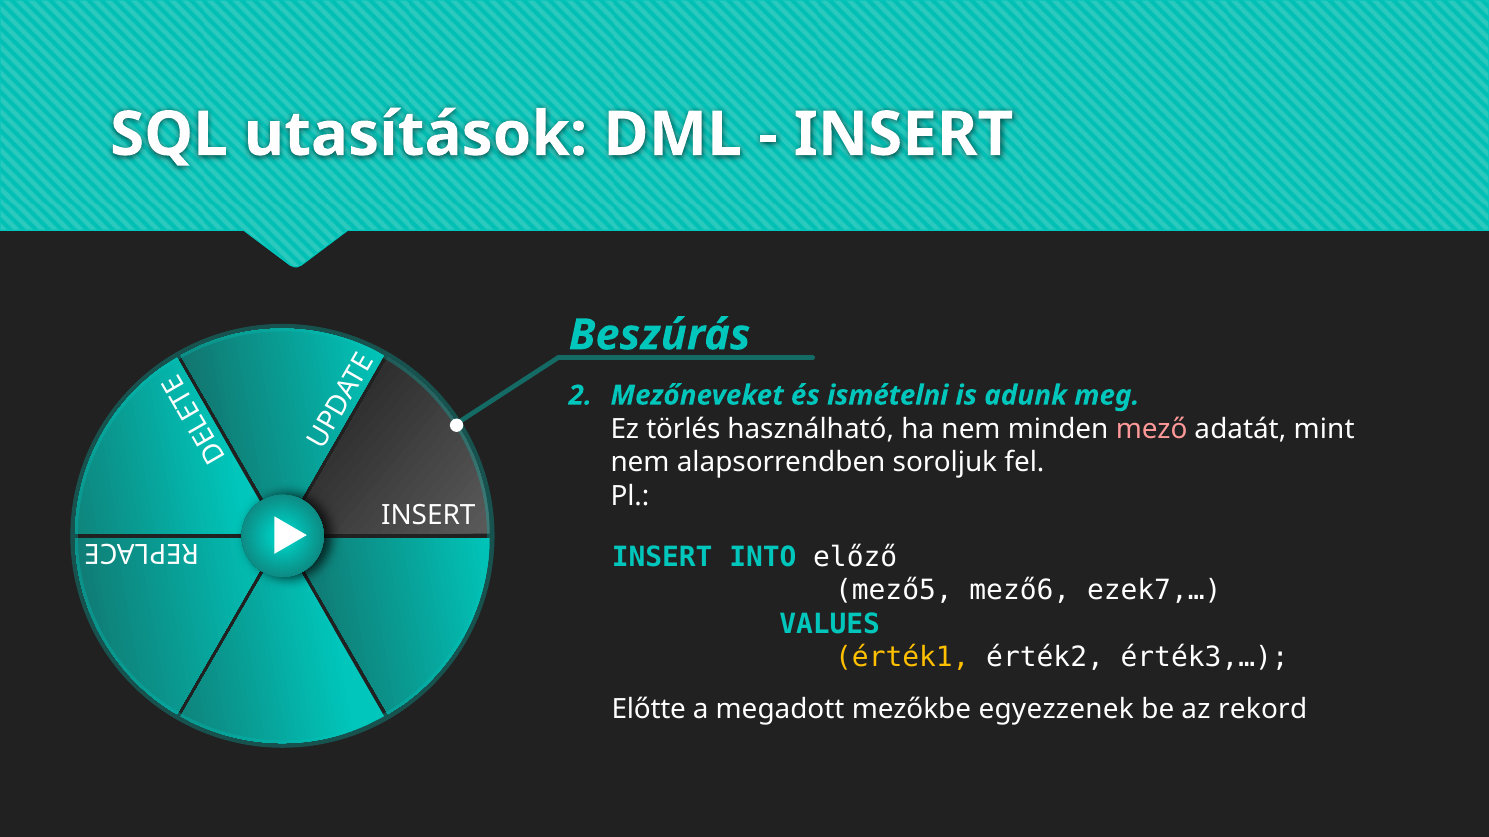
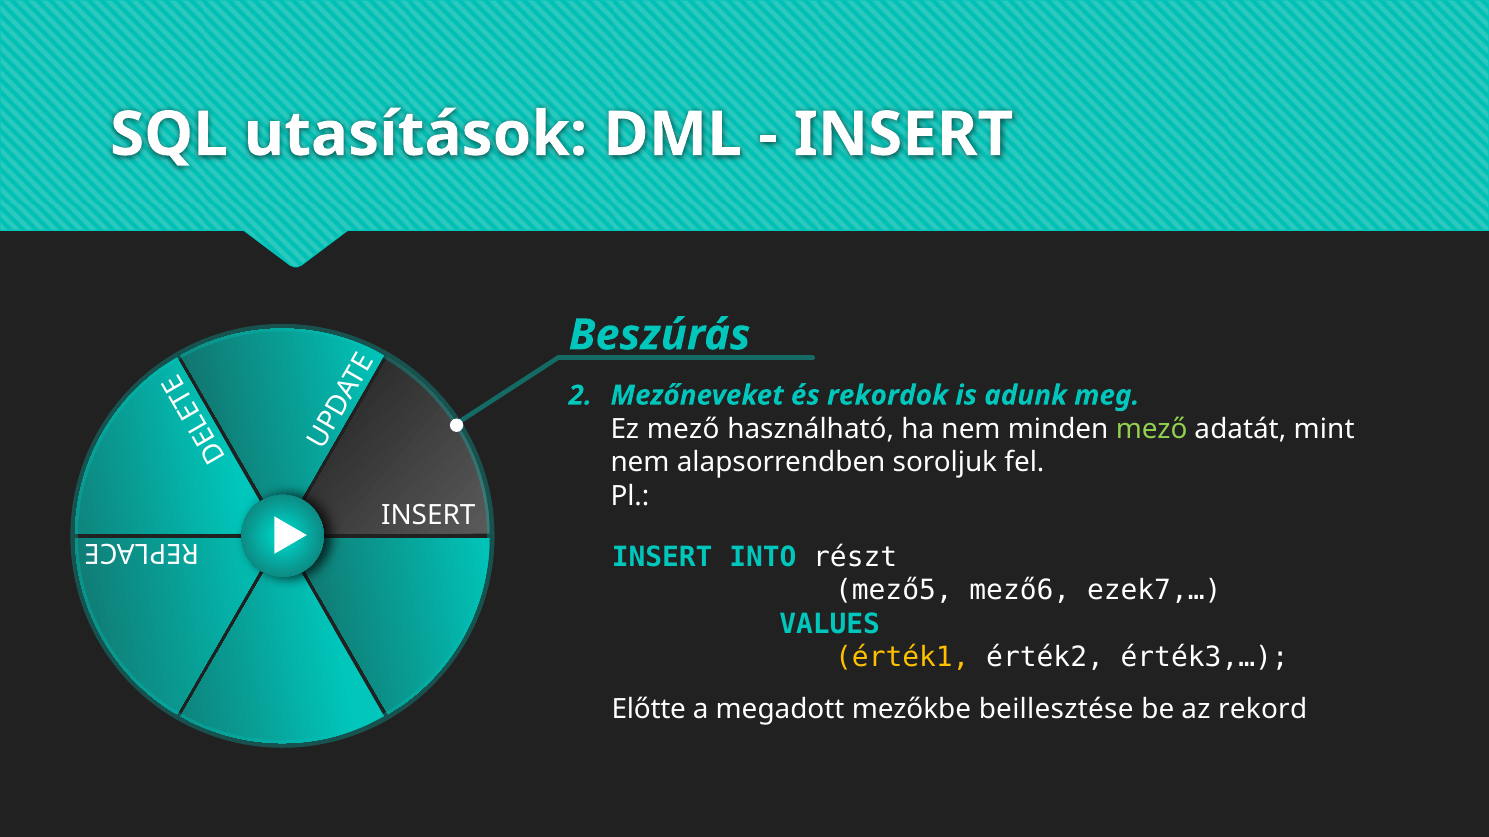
ismételni: ismételni -> rekordok
Ez törlés: törlés -> mező
mező at (1152, 429) colour: pink -> light green
előző: előző -> részt
egyezzenek: egyezzenek -> beillesztése
